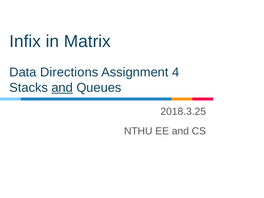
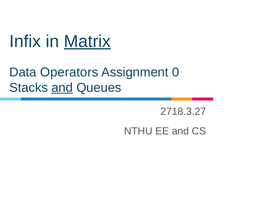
Matrix underline: none -> present
Directions: Directions -> Operators
4: 4 -> 0
2018.3.25: 2018.3.25 -> 2718.3.27
